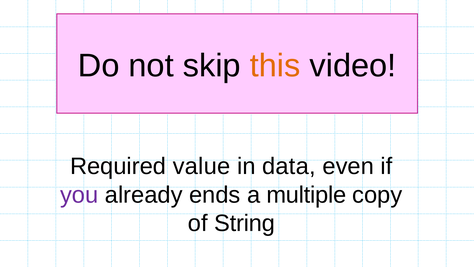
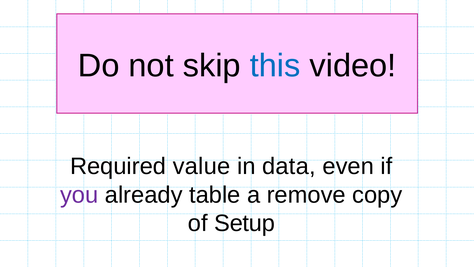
this colour: orange -> blue
ends: ends -> table
multiple: multiple -> remove
String: String -> Setup
